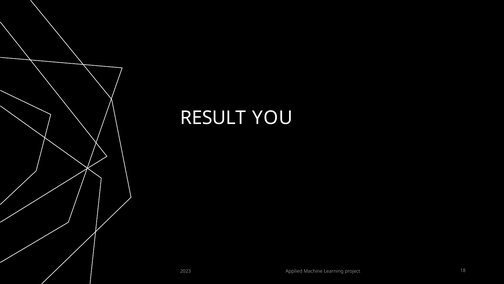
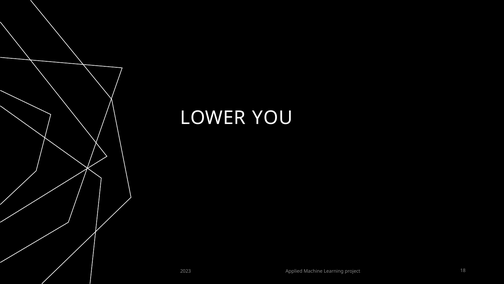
RESULT: RESULT -> LOWER
